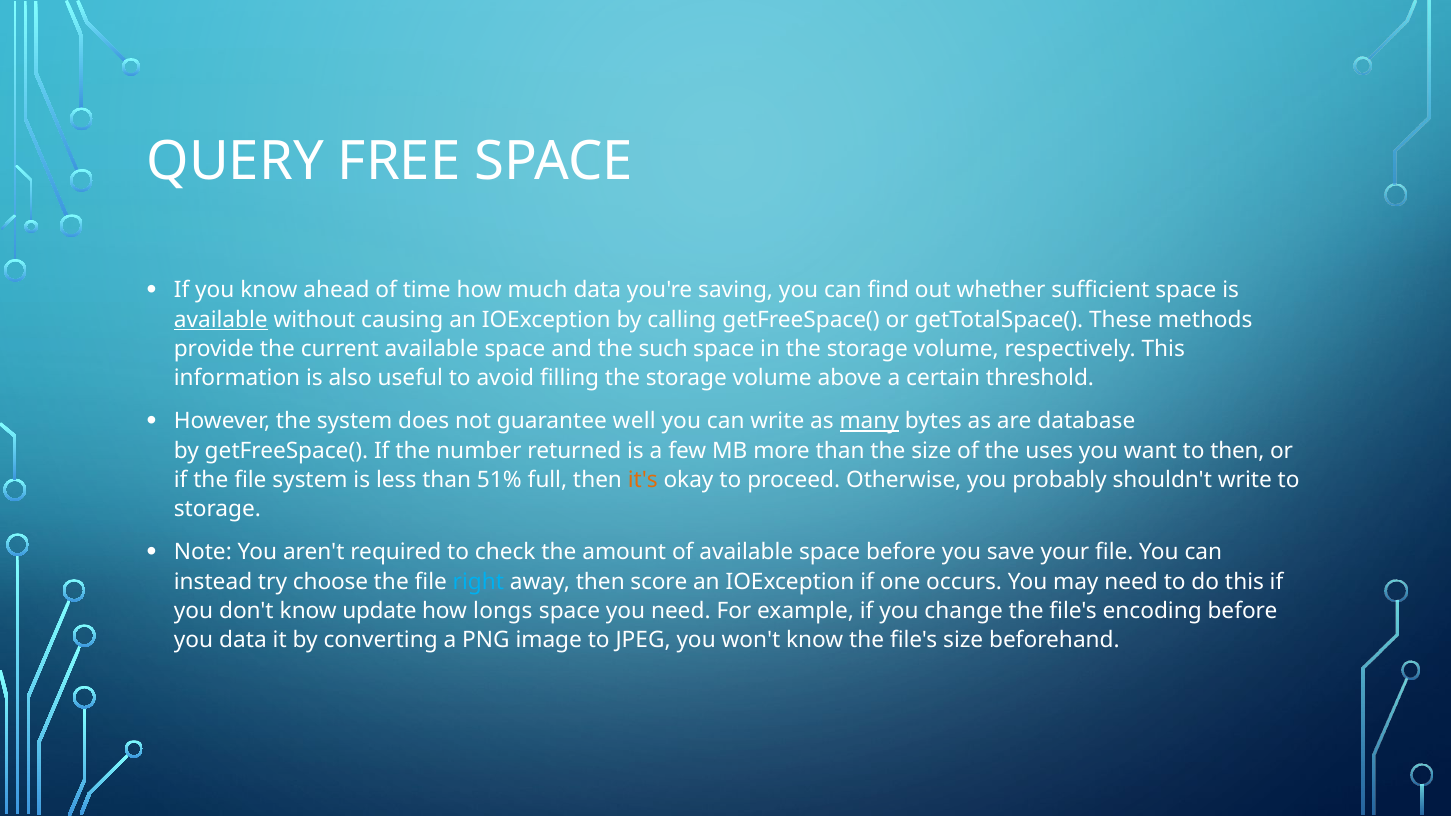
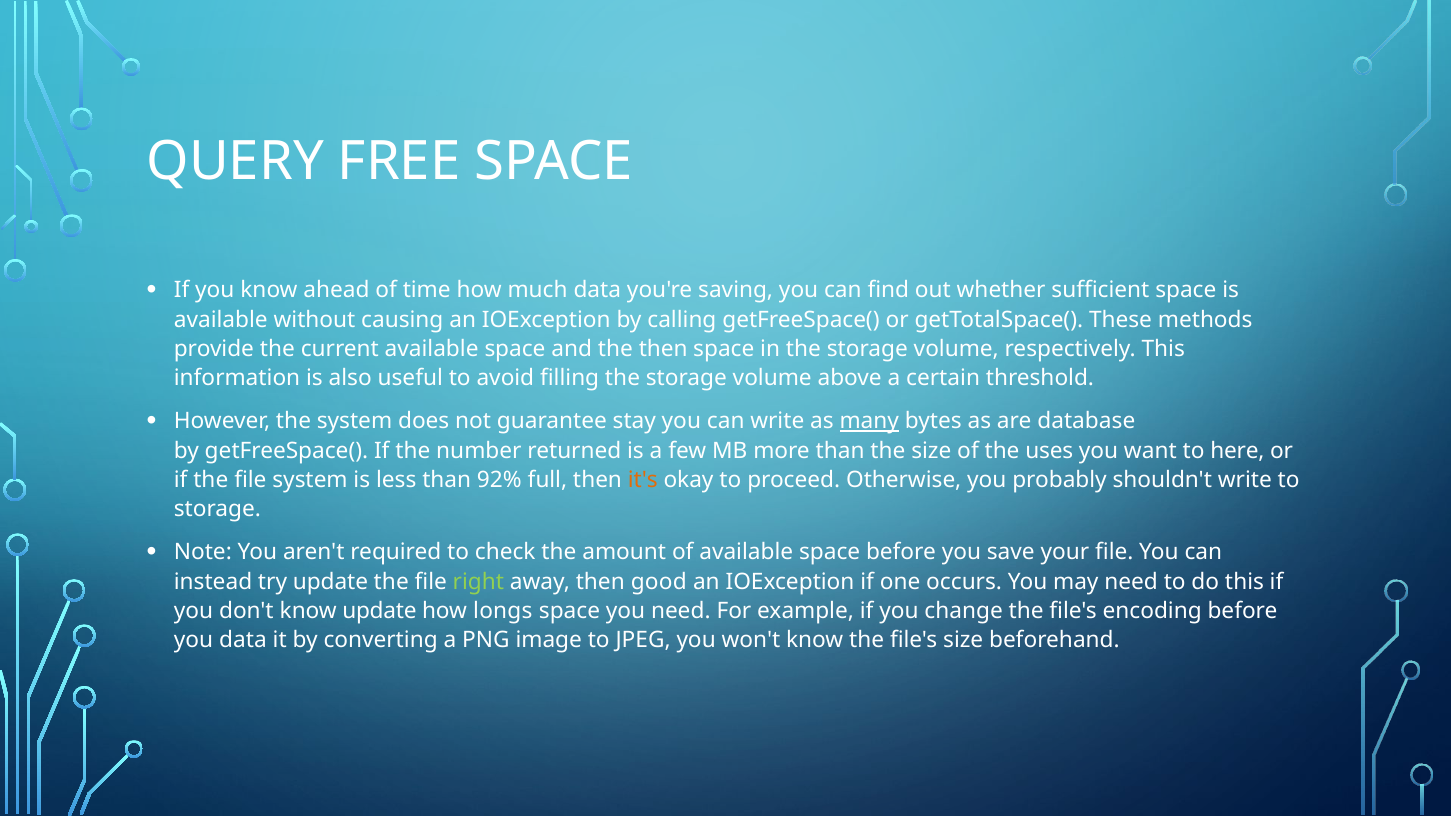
available at (221, 320) underline: present -> none
the such: such -> then
well: well -> stay
to then: then -> here
51%: 51% -> 92%
try choose: choose -> update
right colour: light blue -> light green
score: score -> good
